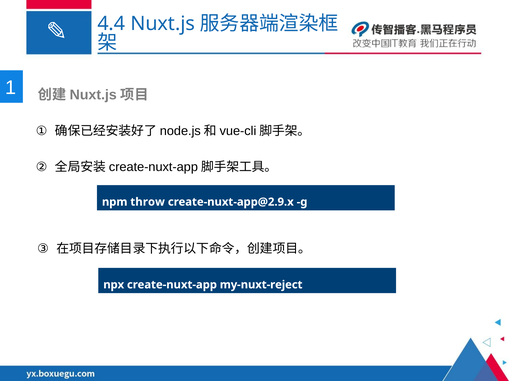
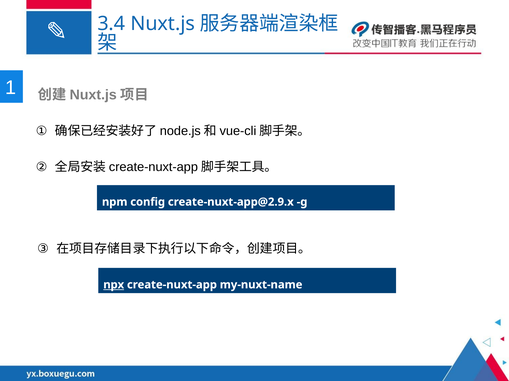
4.4: 4.4 -> 3.4
throw: throw -> config
npx underline: none -> present
my-nuxt-reject: my-nuxt-reject -> my-nuxt-name
